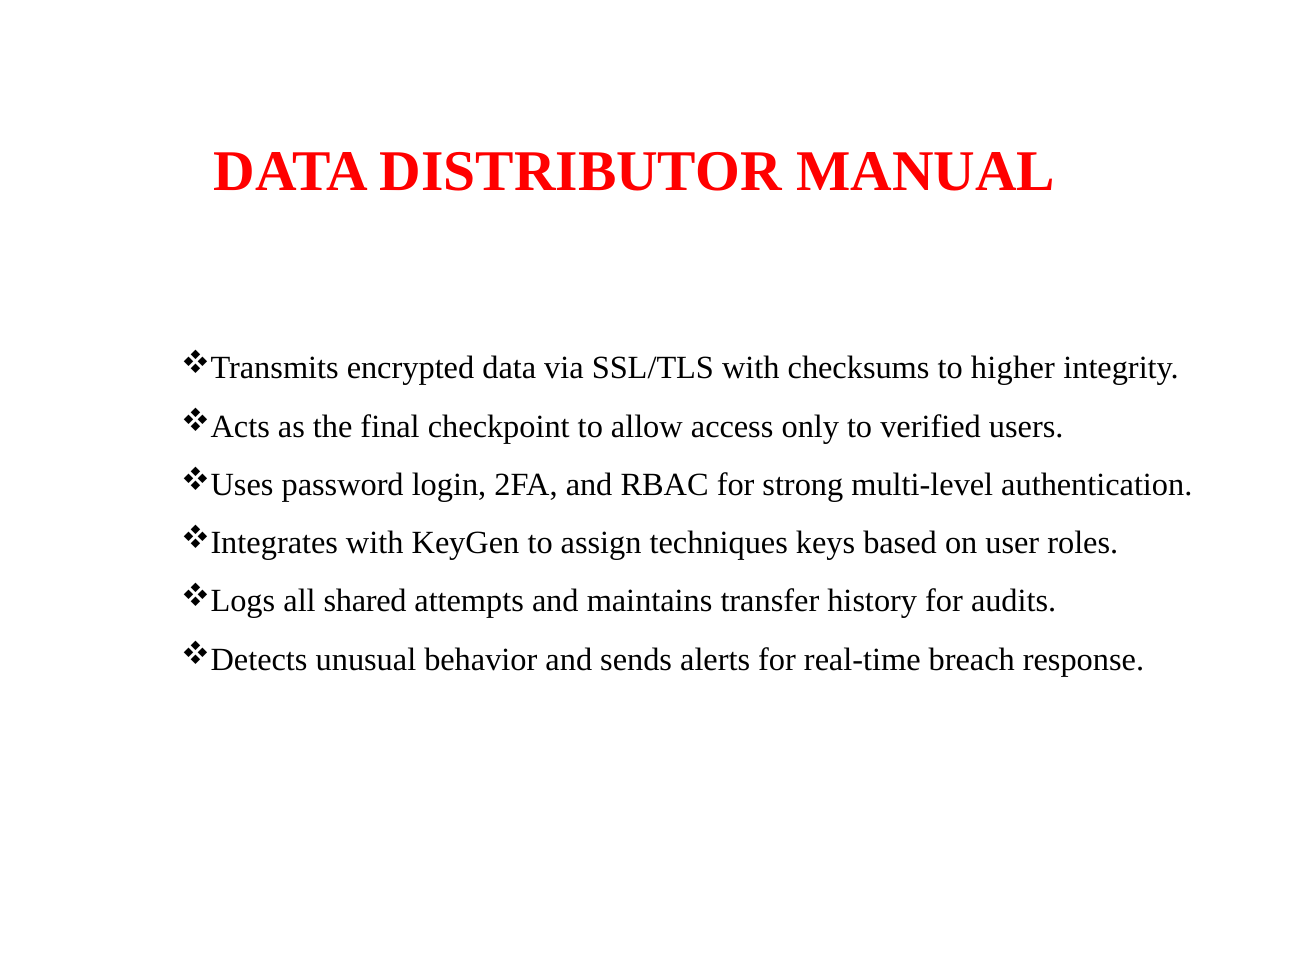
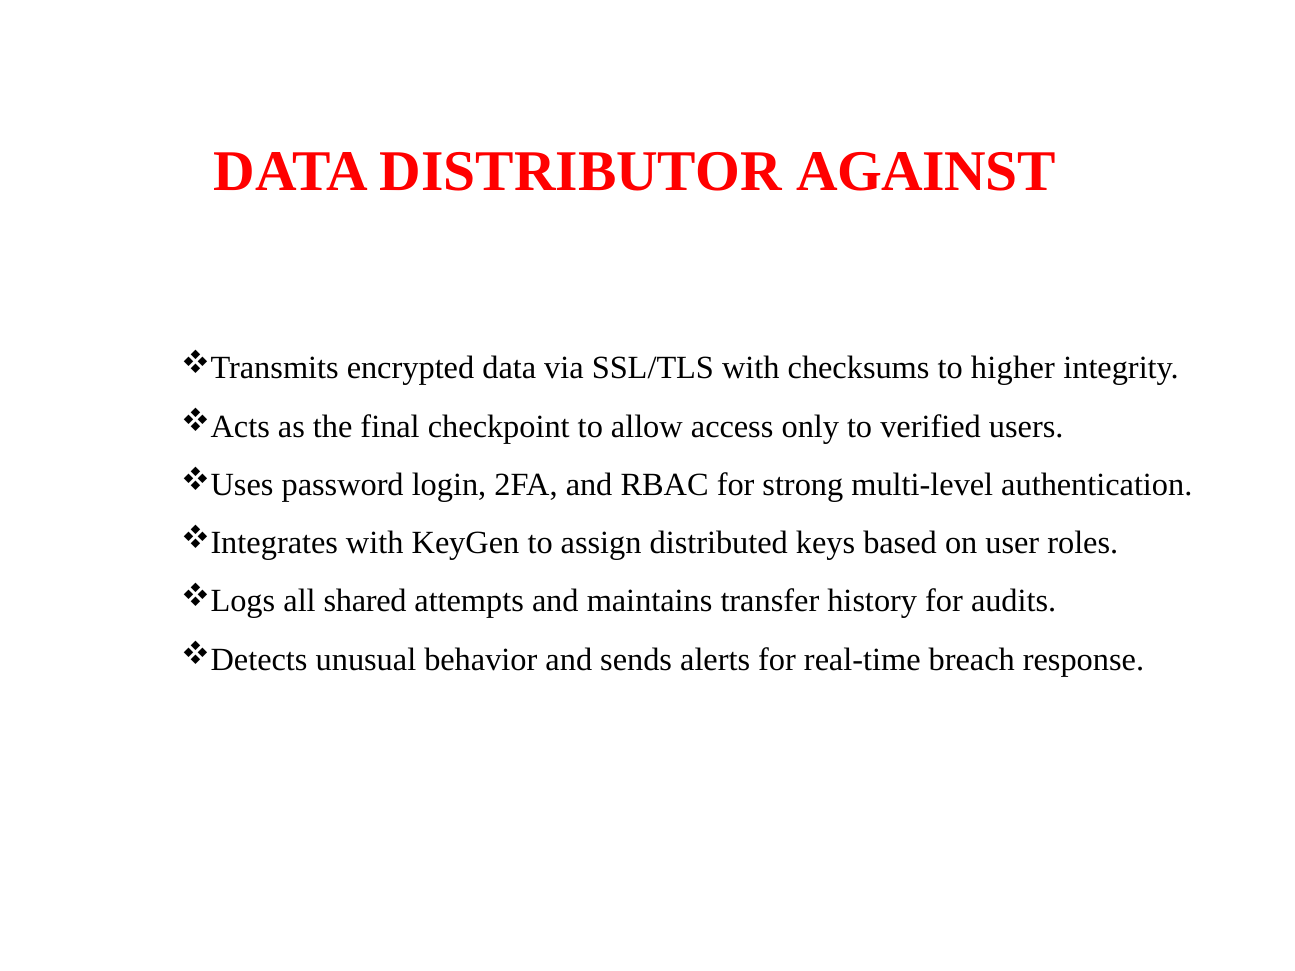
MANUAL: MANUAL -> AGAINST
techniques: techniques -> distributed
